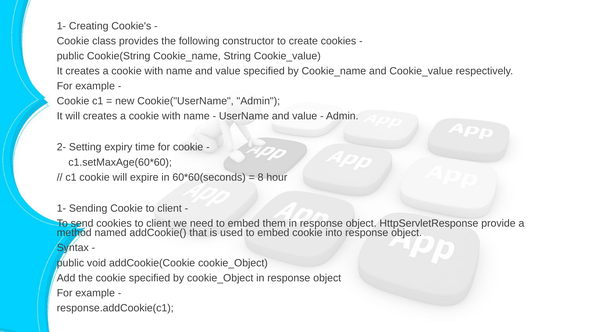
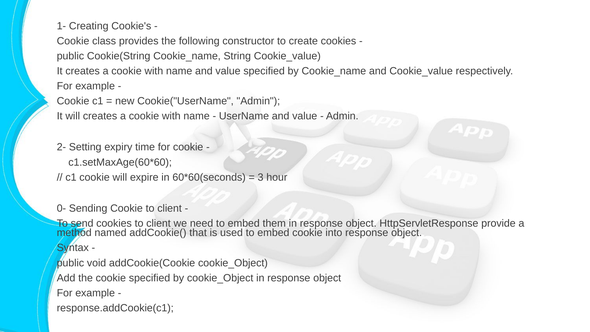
8: 8 -> 3
1- at (61, 208): 1- -> 0-
